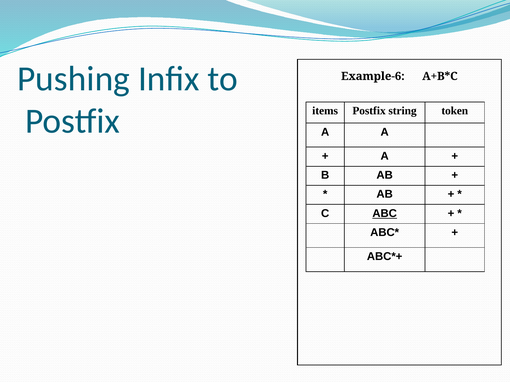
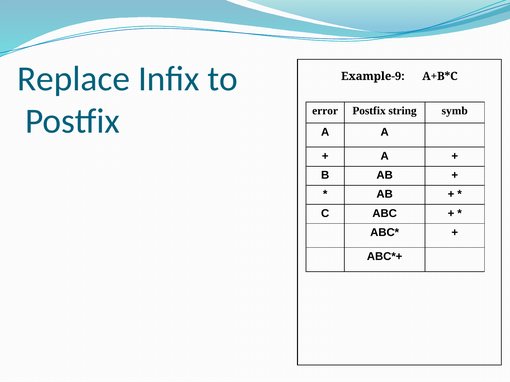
Pushing: Pushing -> Replace
Example-6: Example-6 -> Example-9
items: items -> error
token: token -> symb
ABC underline: present -> none
